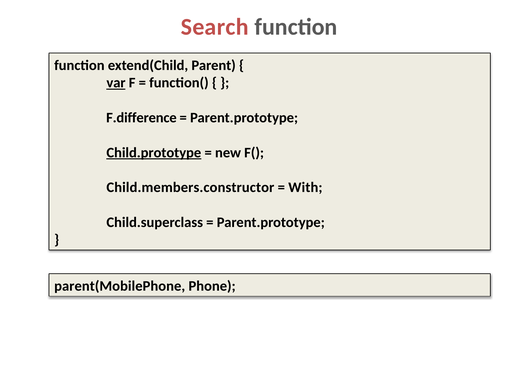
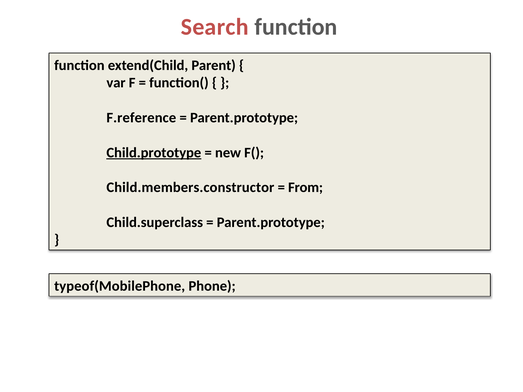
var underline: present -> none
F.difference: F.difference -> F.reference
With: With -> From
parent(MobilePhone: parent(MobilePhone -> typeof(MobilePhone
